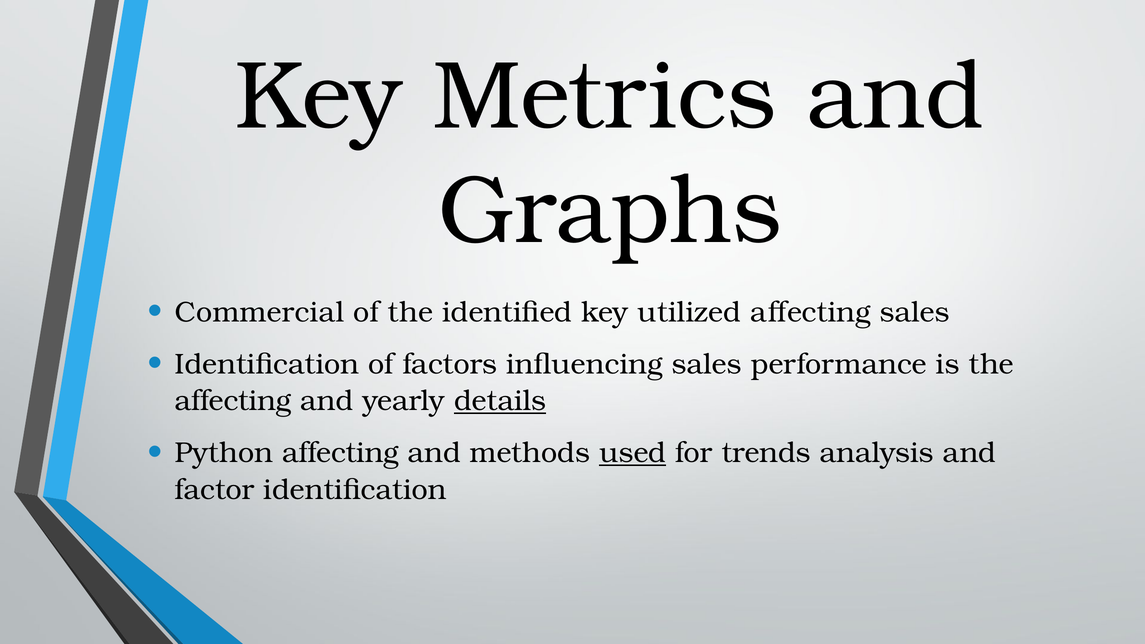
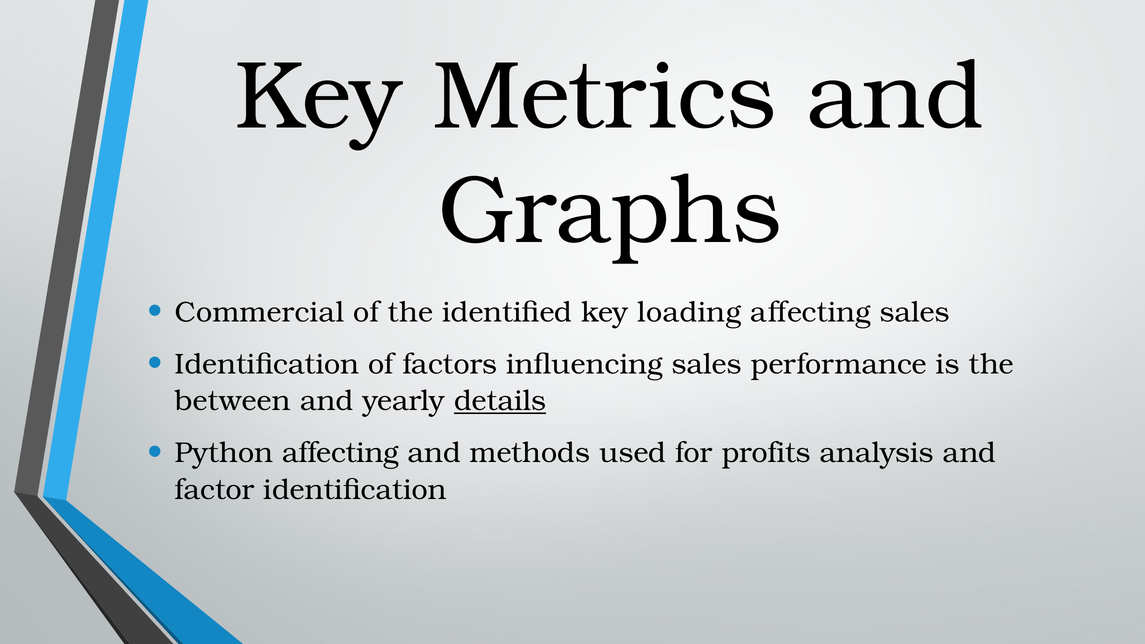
utilized: utilized -> loading
affecting at (233, 401): affecting -> between
used underline: present -> none
trends: trends -> profits
